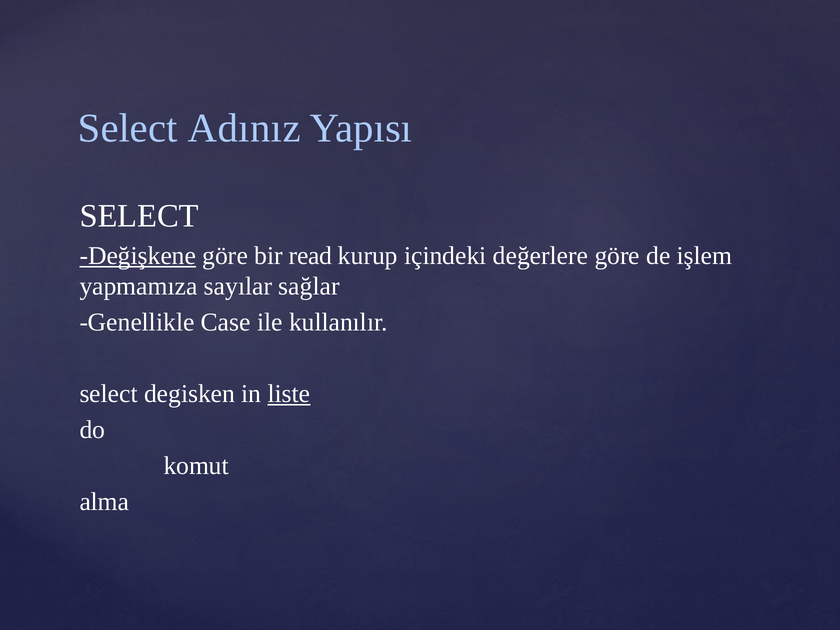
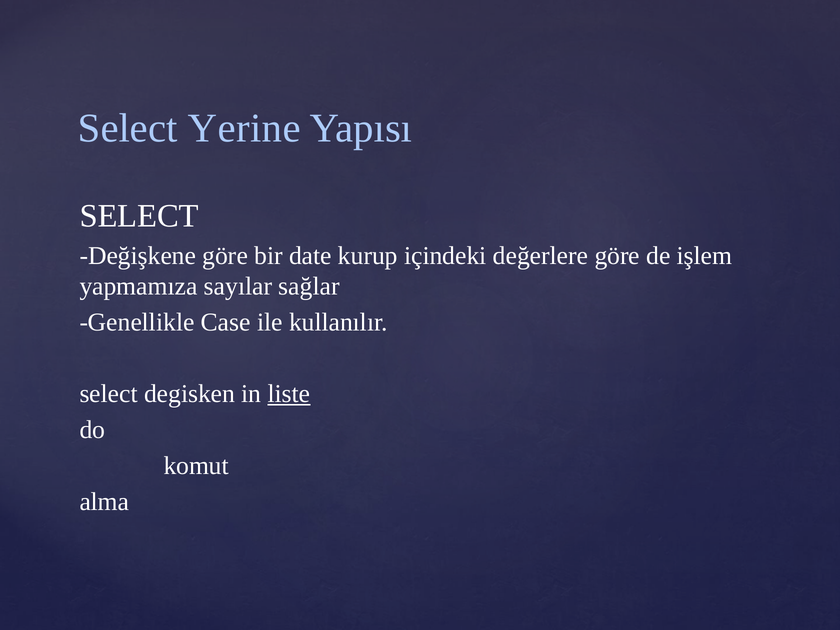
Adınız: Adınız -> Yerine
Değişkene underline: present -> none
read: read -> date
